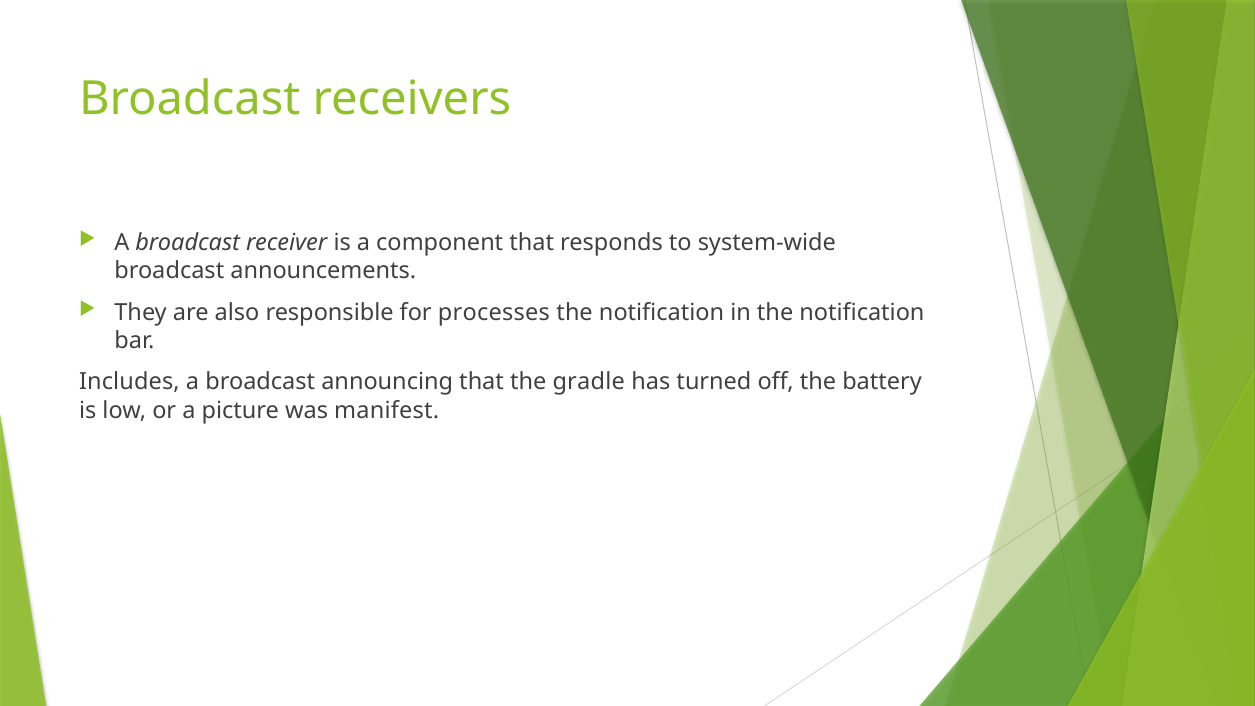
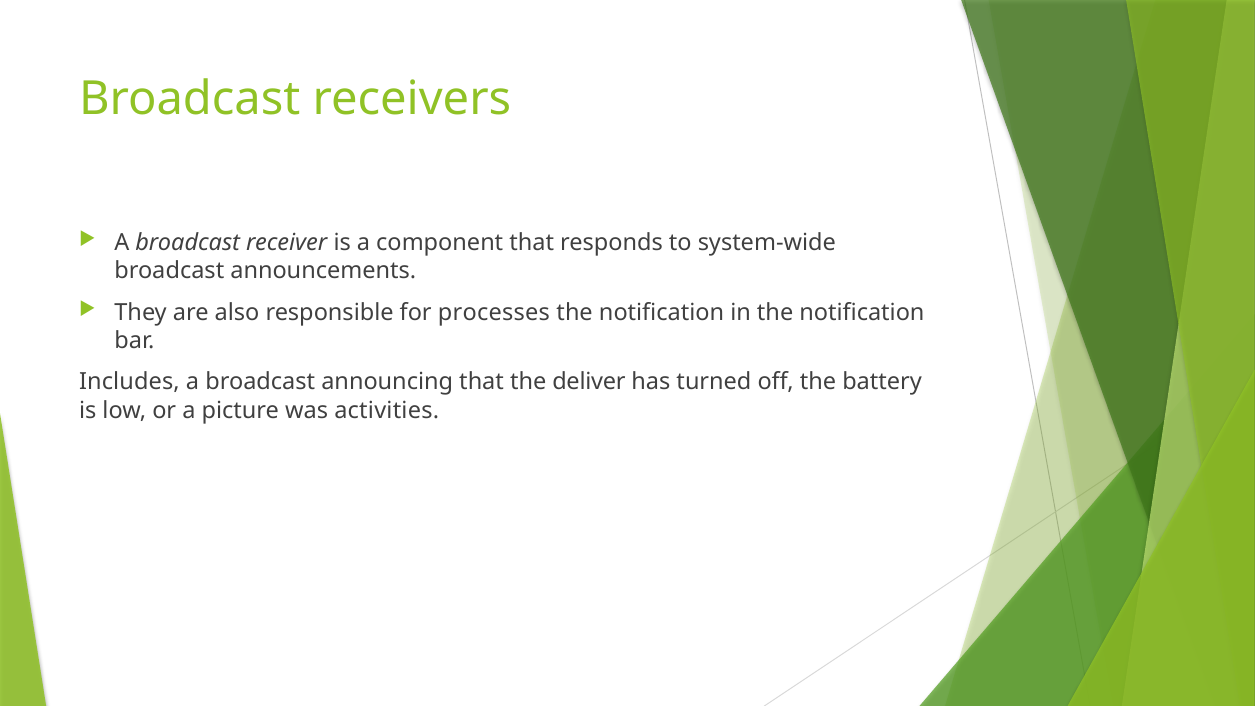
gradle: gradle -> deliver
manifest: manifest -> activities
